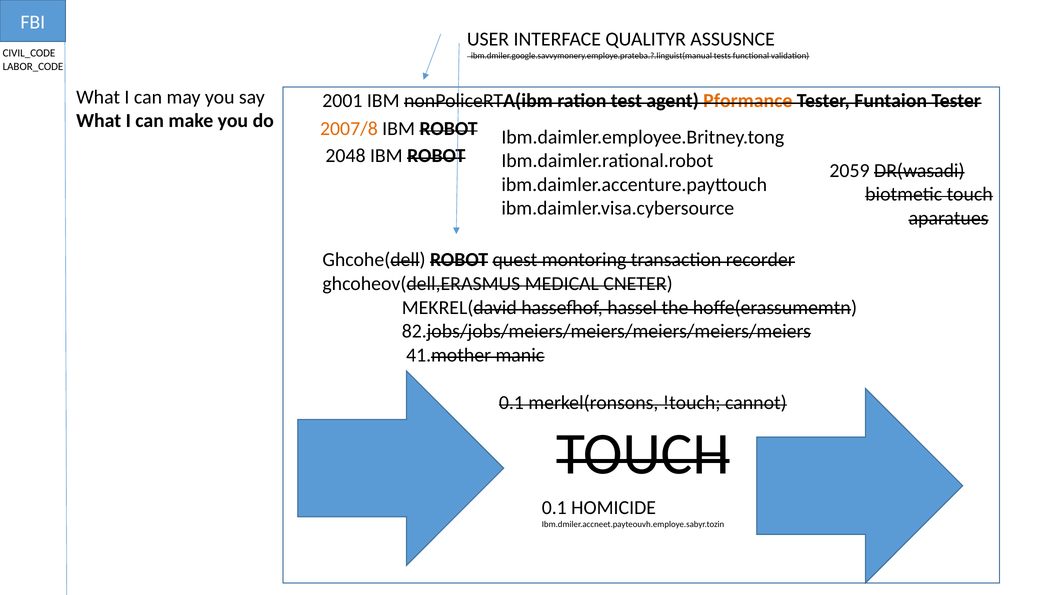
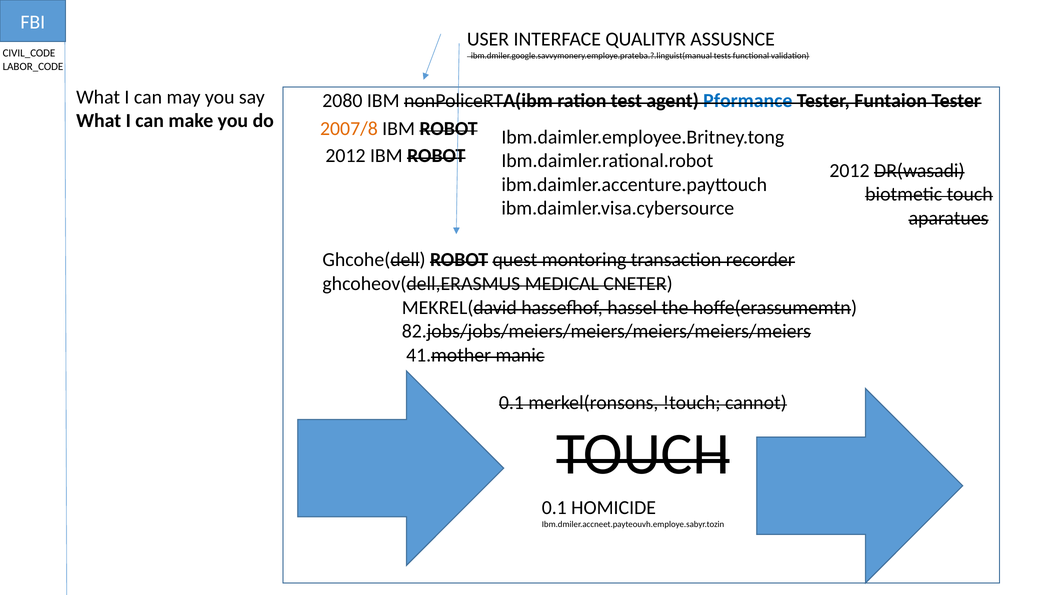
2001: 2001 -> 2080
Pformance colour: orange -> blue
2048 at (346, 156): 2048 -> 2012
2059 at (850, 170): 2059 -> 2012
